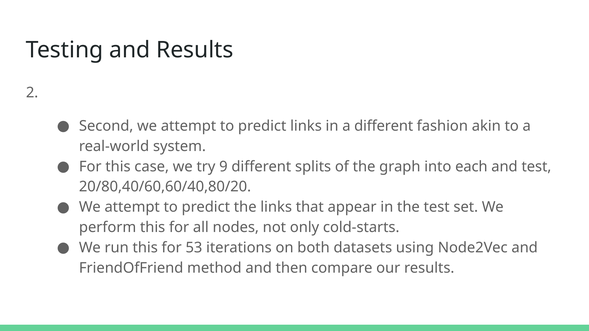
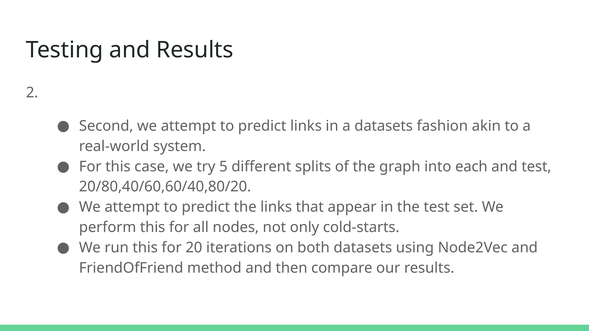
a different: different -> datasets
9: 9 -> 5
53: 53 -> 20
